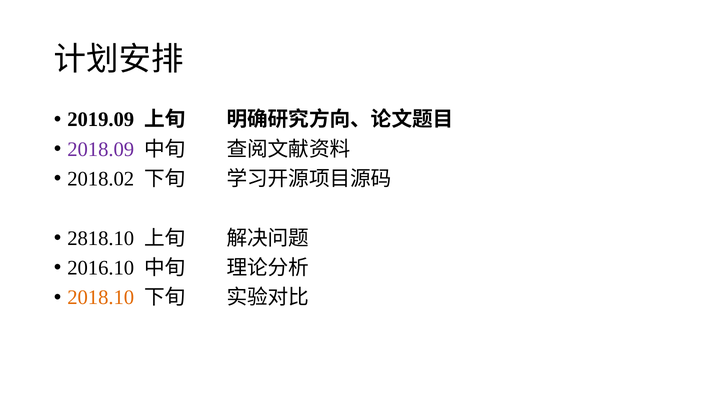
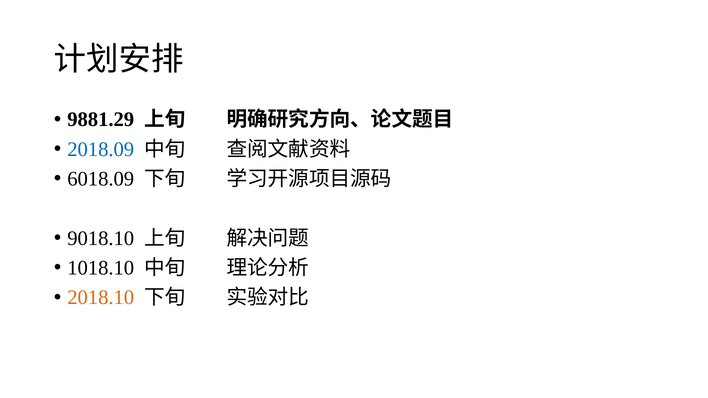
2019.09: 2019.09 -> 9881.29
2018.09 colour: purple -> blue
2018.02: 2018.02 -> 6018.09
2818.10: 2818.10 -> 9018.10
2016.10: 2016.10 -> 1018.10
